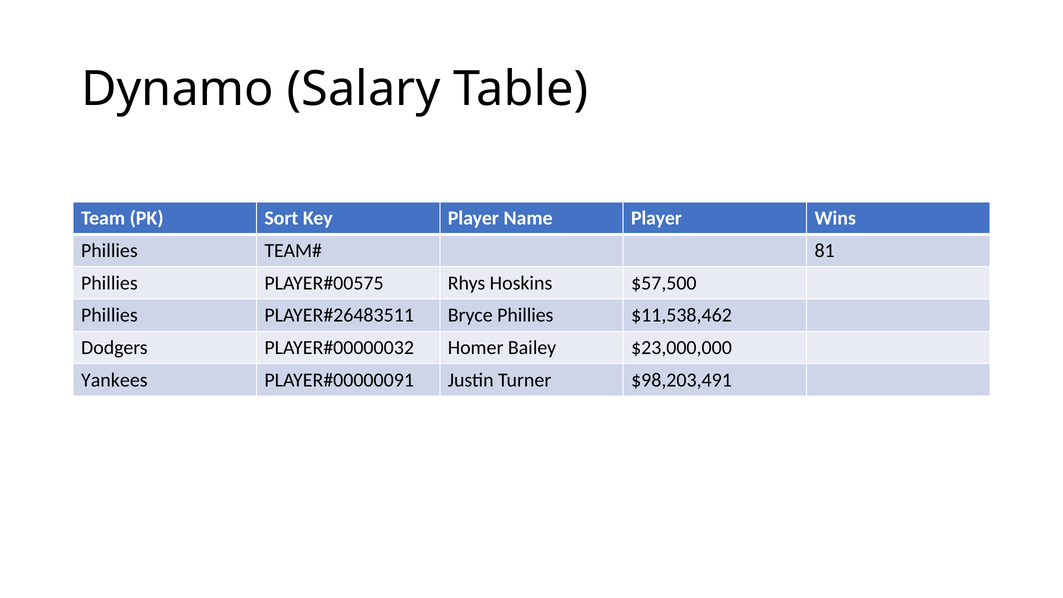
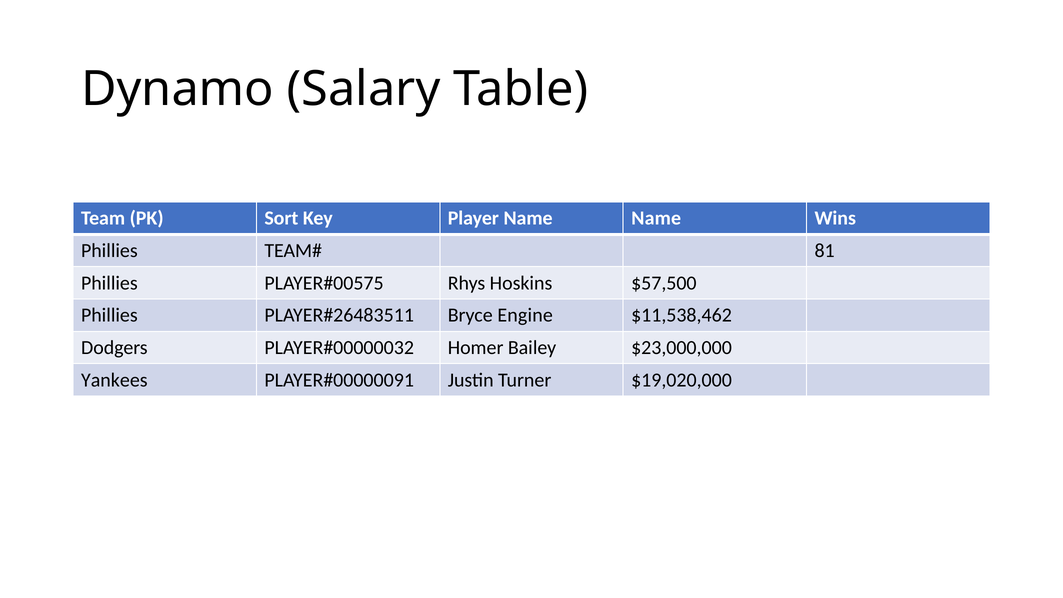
Name Player: Player -> Name
Bryce Phillies: Phillies -> Engine
$98,203,491: $98,203,491 -> $19,020,000
